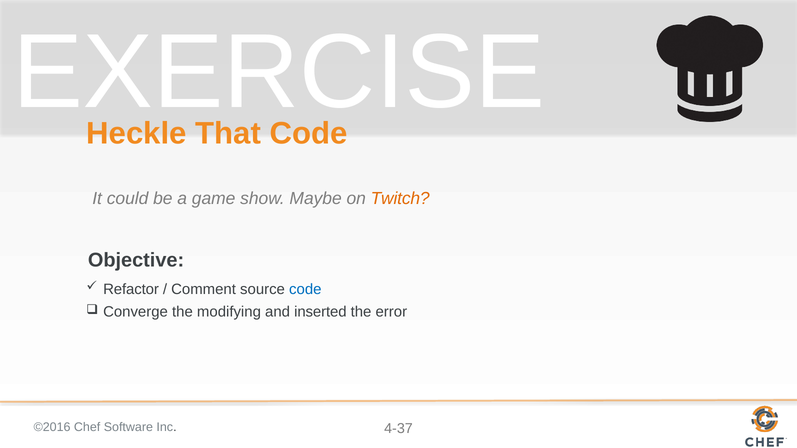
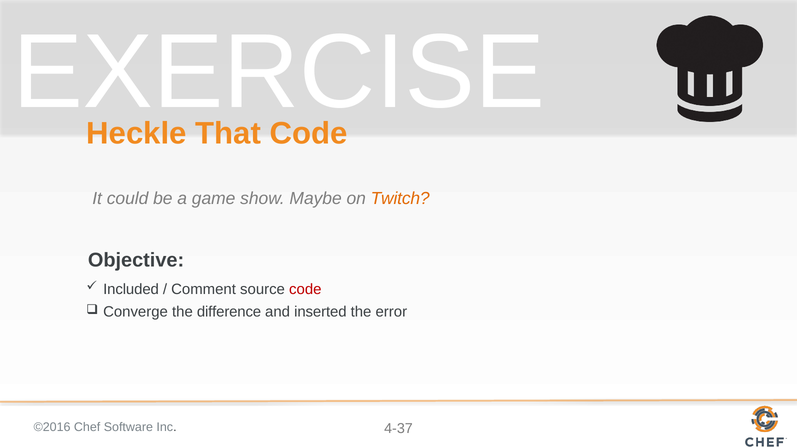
Refactor: Refactor -> Included
code at (305, 289) colour: blue -> red
modifying: modifying -> difference
